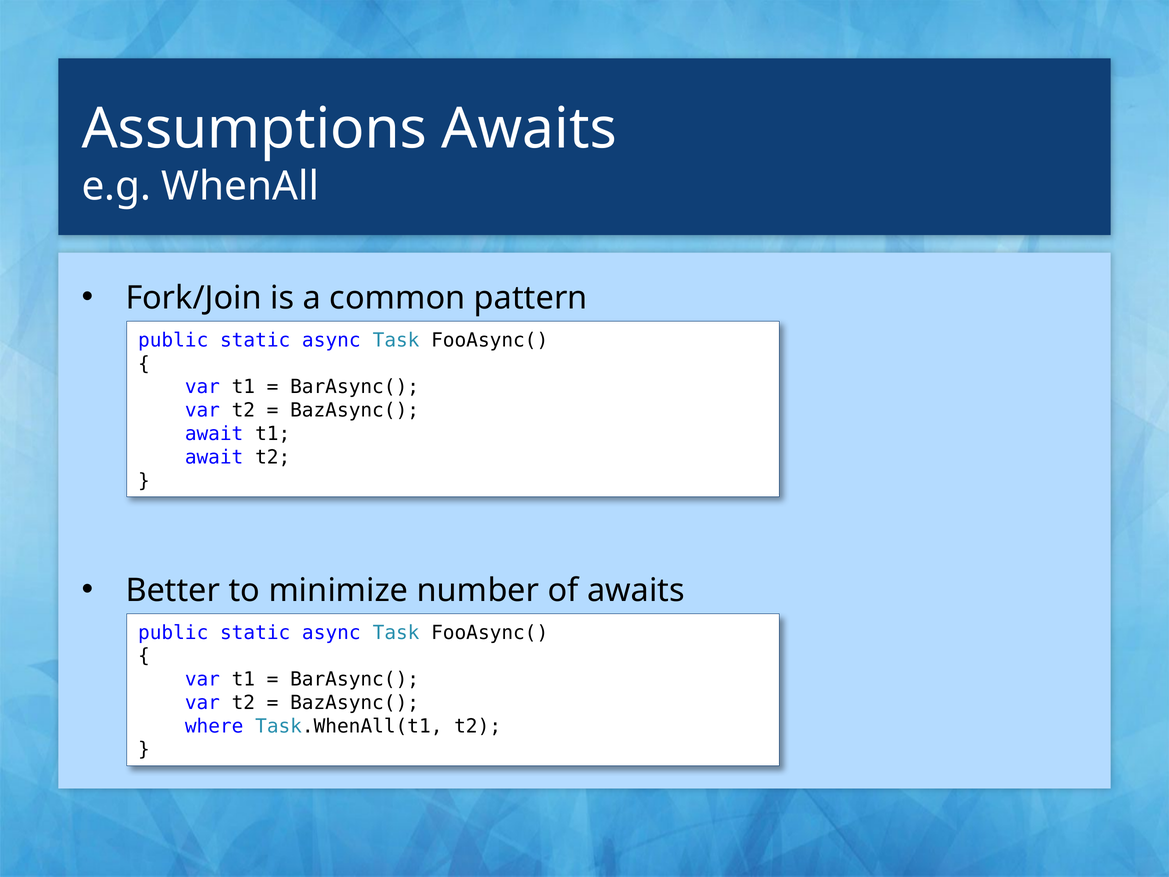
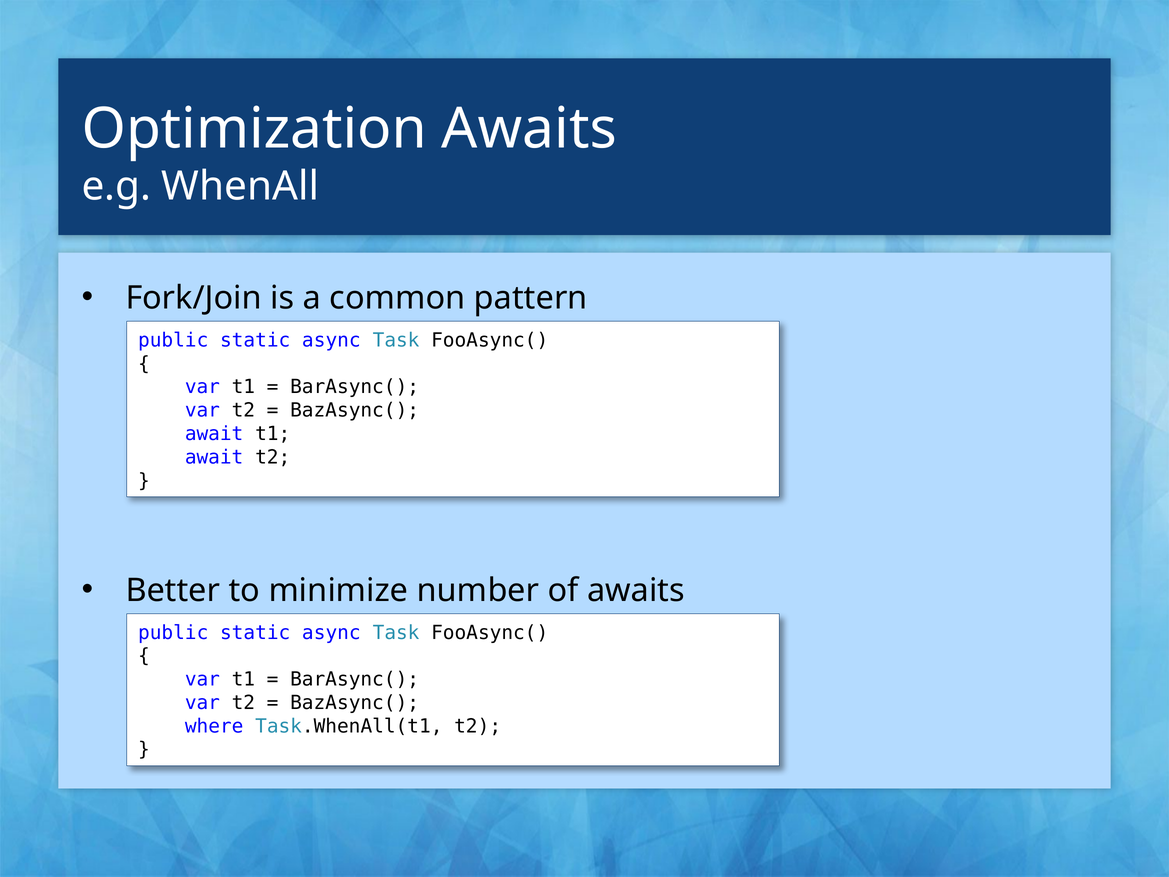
Assumptions: Assumptions -> Optimization
